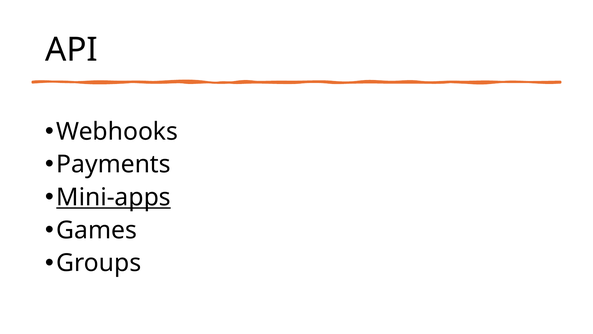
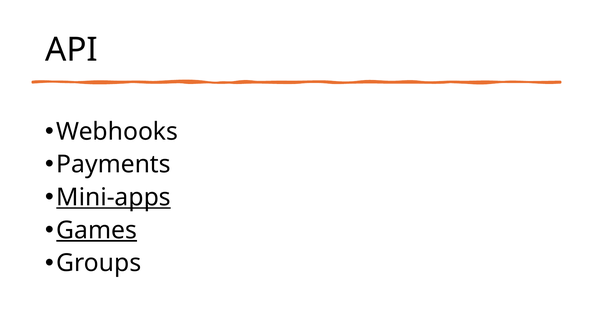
Games underline: none -> present
